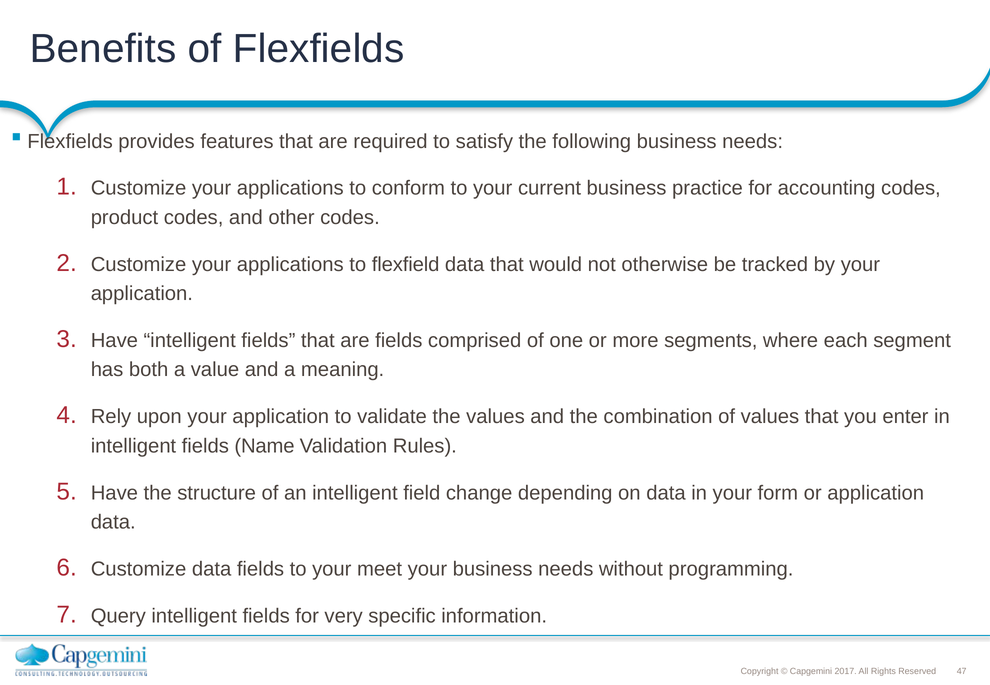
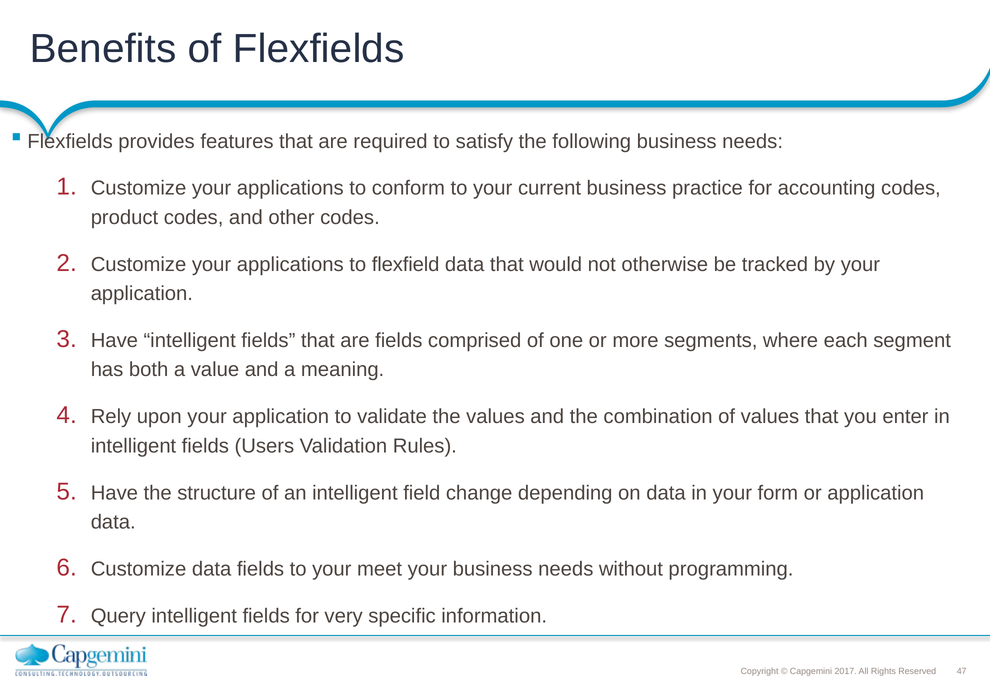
Name: Name -> Users
